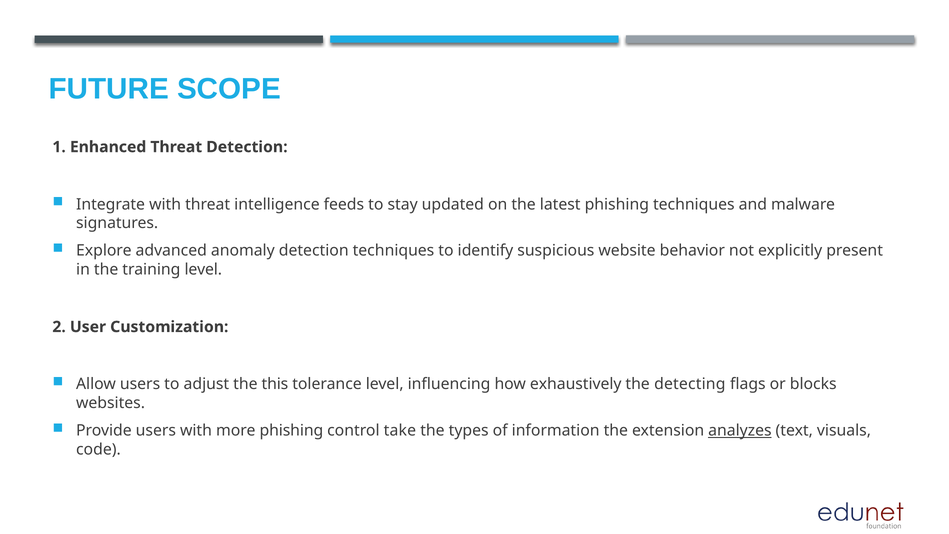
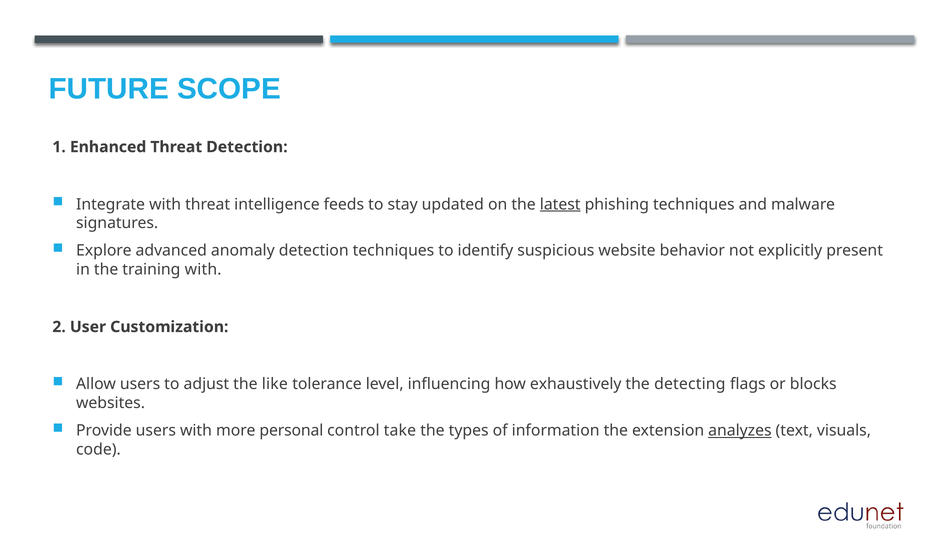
latest underline: none -> present
training level: level -> with
this: this -> like
more phishing: phishing -> personal
